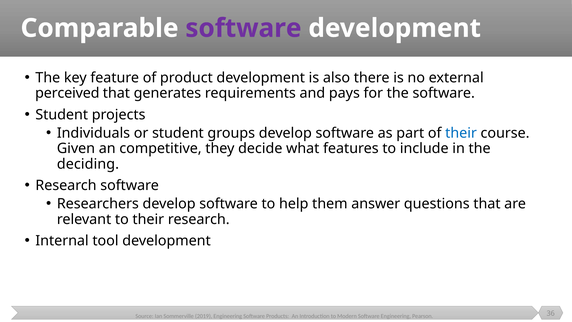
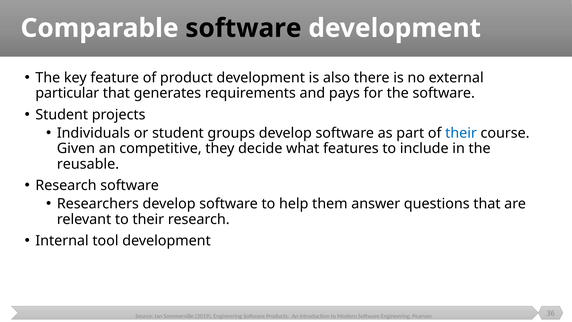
software at (243, 28) colour: purple -> black
perceived: perceived -> particular
deciding: deciding -> reusable
